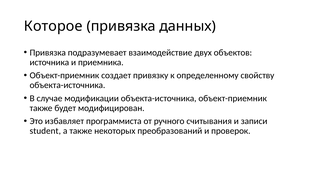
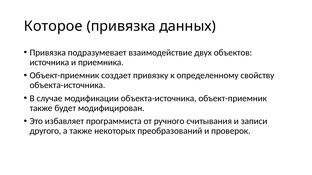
student: student -> другого
